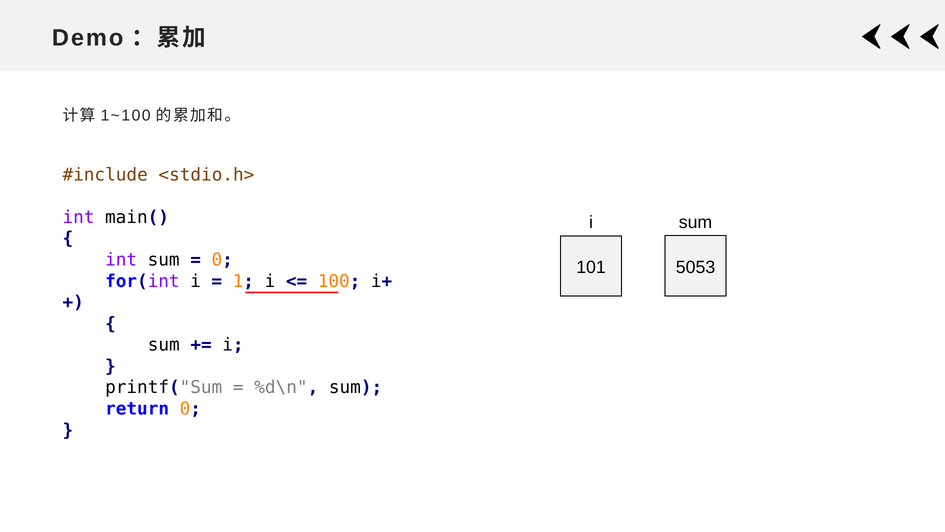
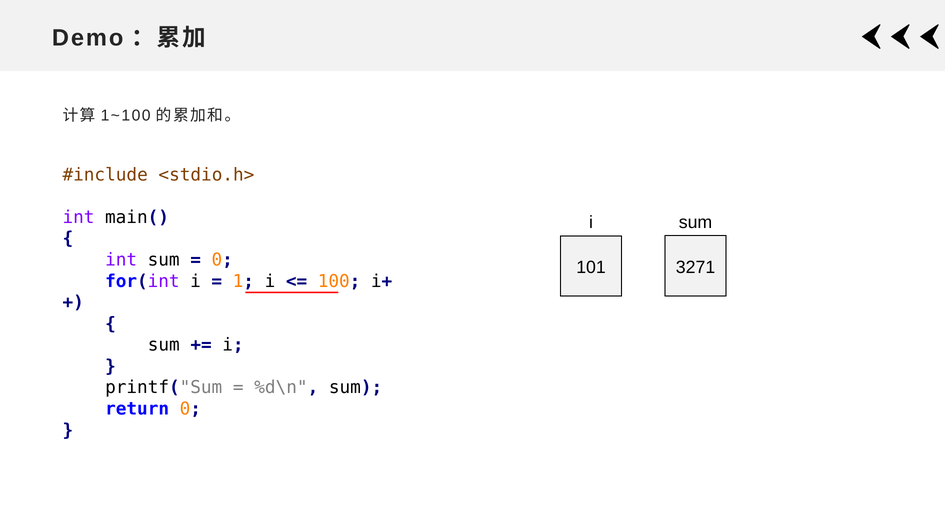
5053: 5053 -> 3271
